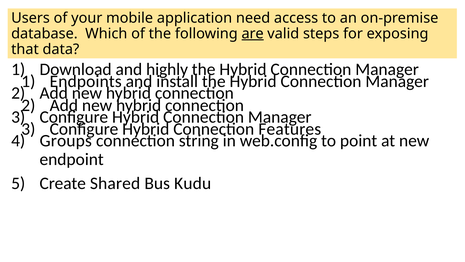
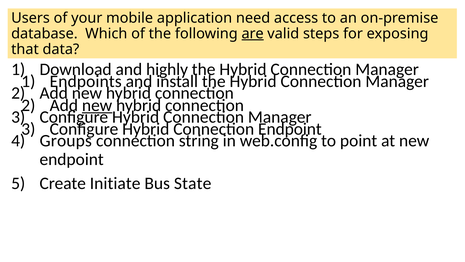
new at (97, 105) underline: none -> present
Connection Features: Features -> Endpoint
Shared: Shared -> Initiate
Kudu: Kudu -> State
